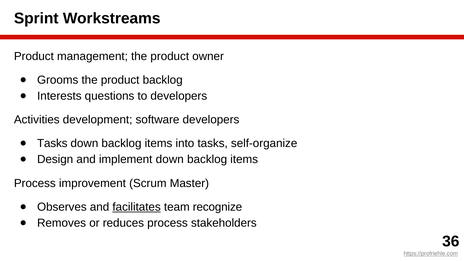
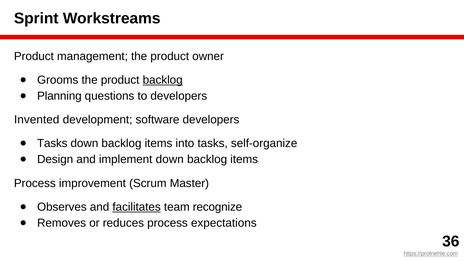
backlog at (163, 80) underline: none -> present
Interests: Interests -> Planning
Activities: Activities -> Invented
stakeholders: stakeholders -> expectations
